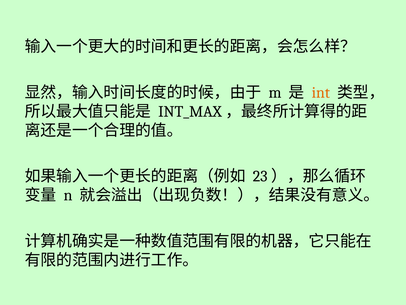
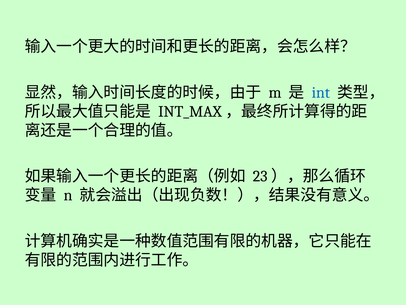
int colour: orange -> blue
